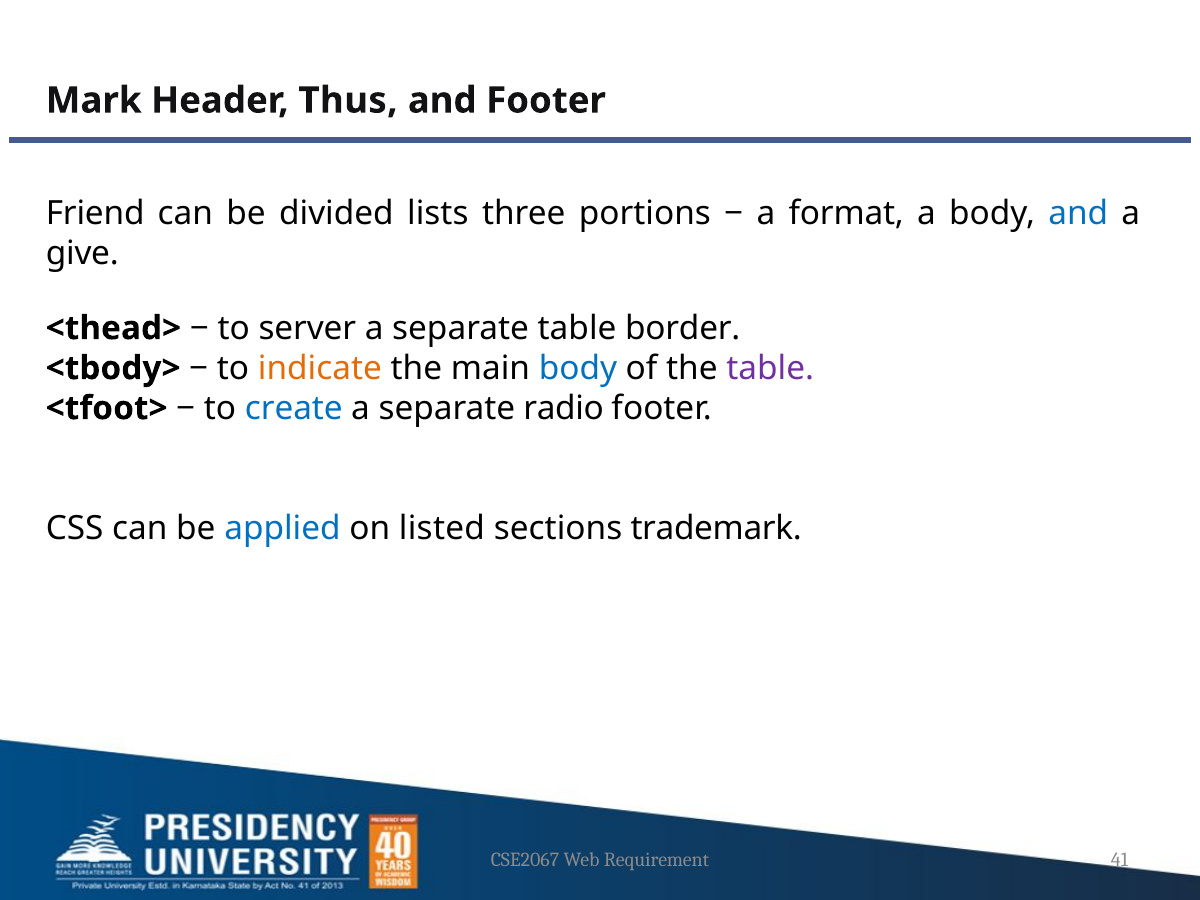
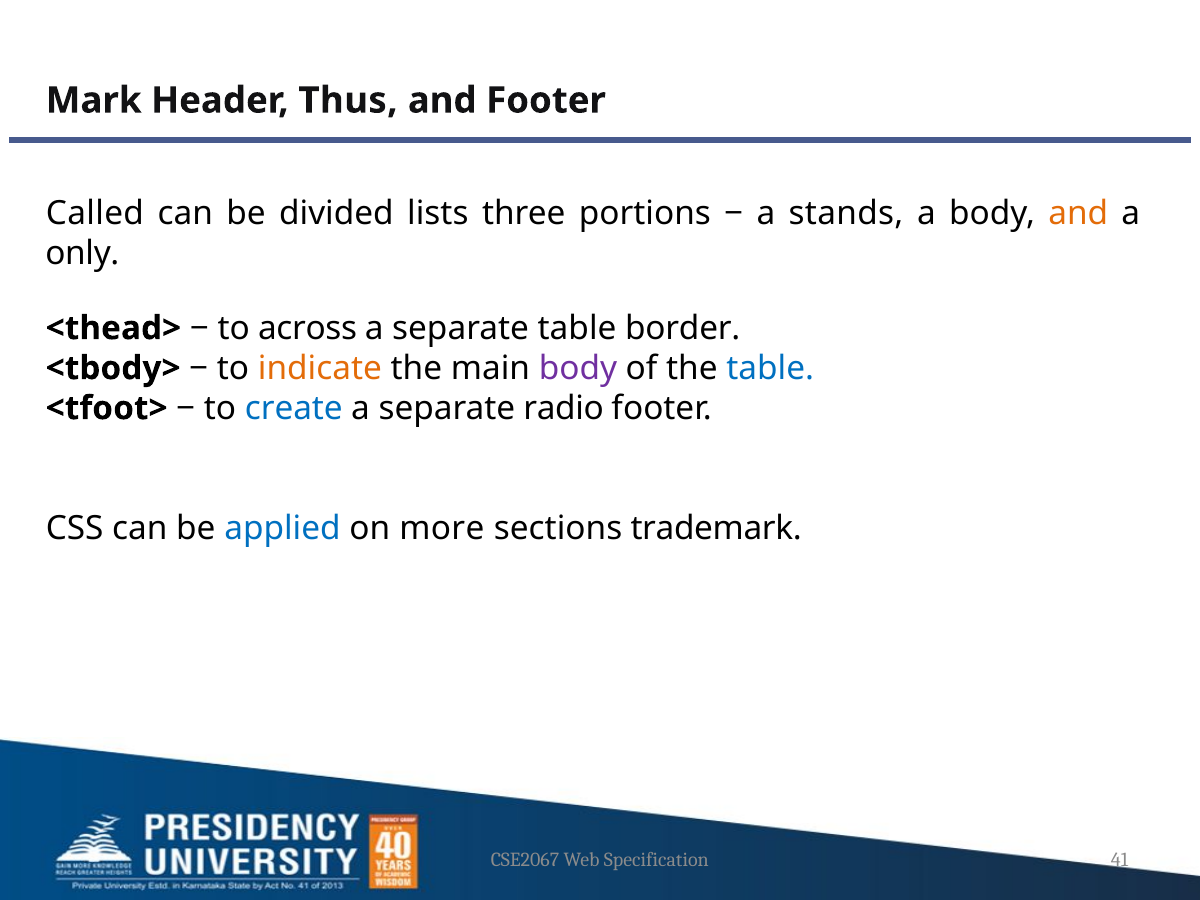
Friend: Friend -> Called
format: format -> stands
and at (1078, 213) colour: blue -> orange
give: give -> only
server: server -> across
body at (578, 368) colour: blue -> purple
table at (770, 368) colour: purple -> blue
listed: listed -> more
Requirement: Requirement -> Specification
